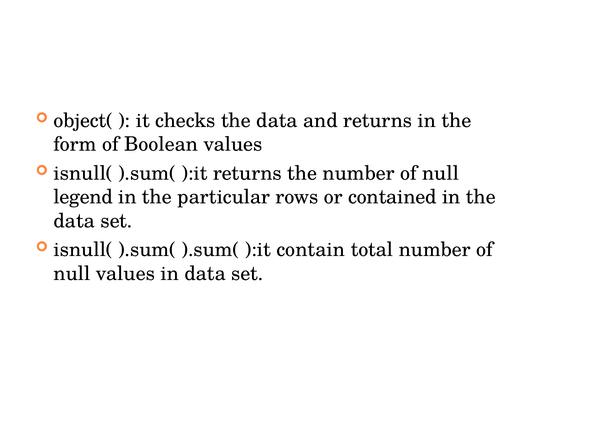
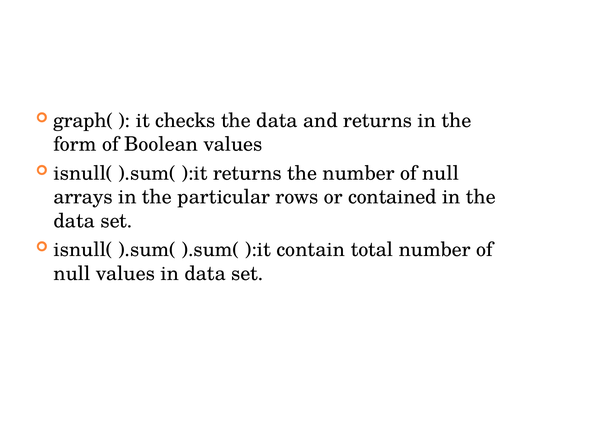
object(: object( -> graph(
legend: legend -> arrays
